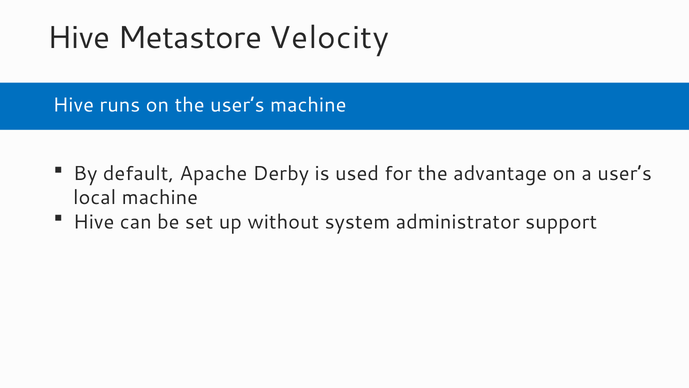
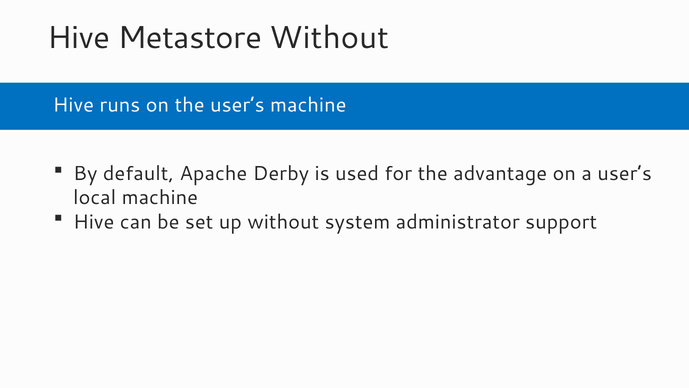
Metastore Velocity: Velocity -> Without
